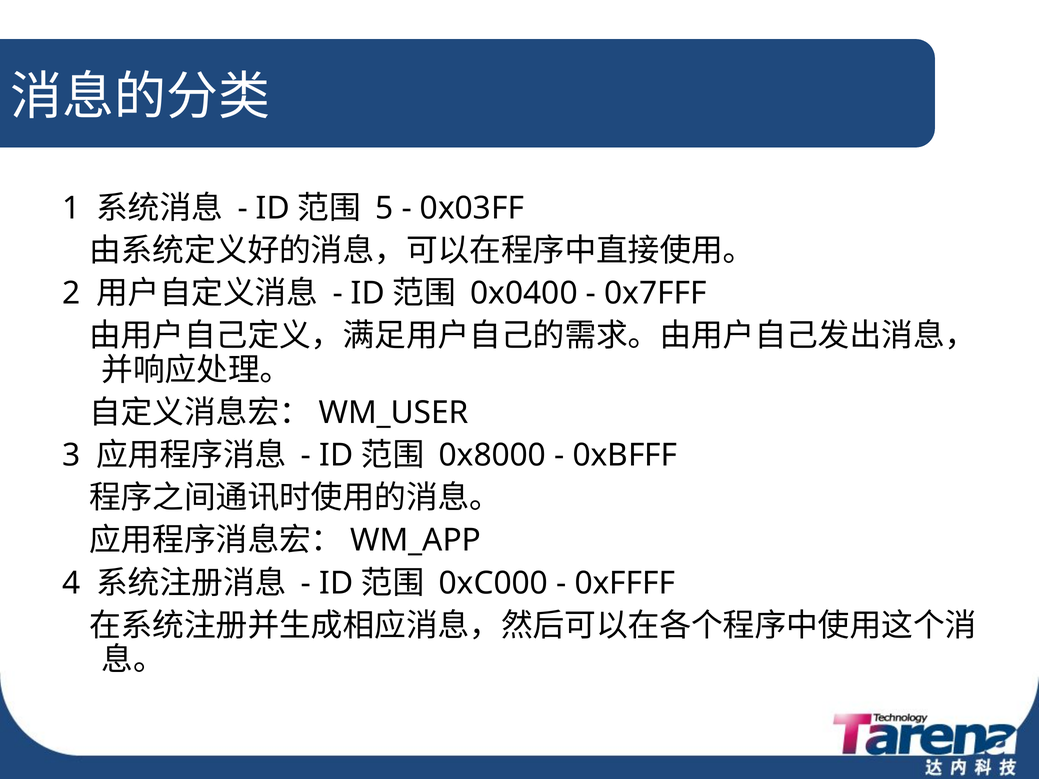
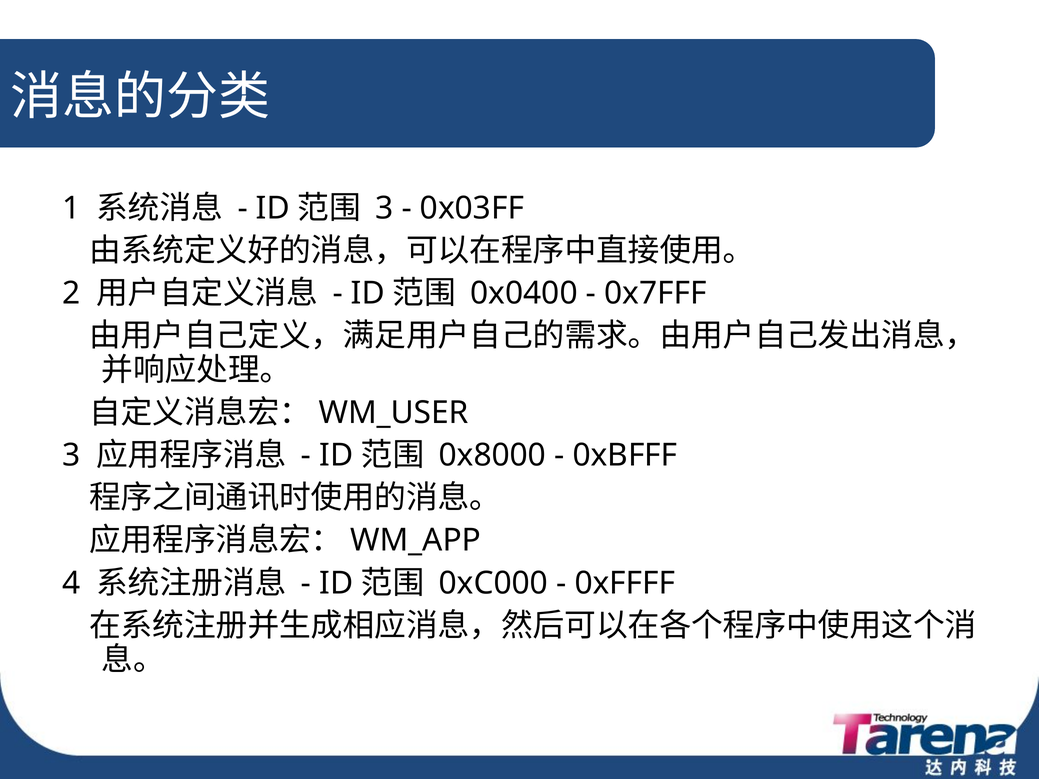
5 at (384, 208): 5 -> 3
